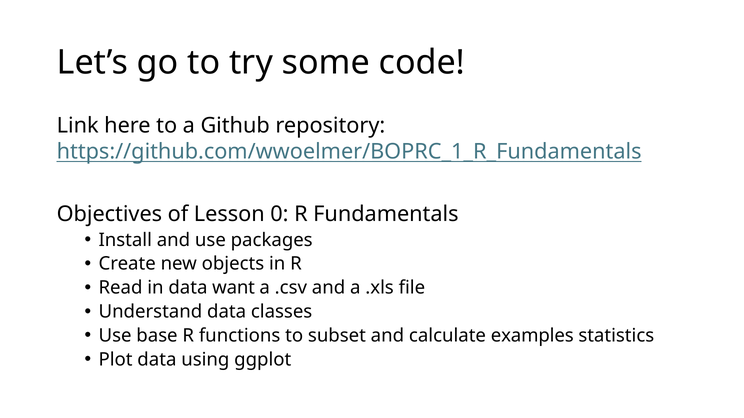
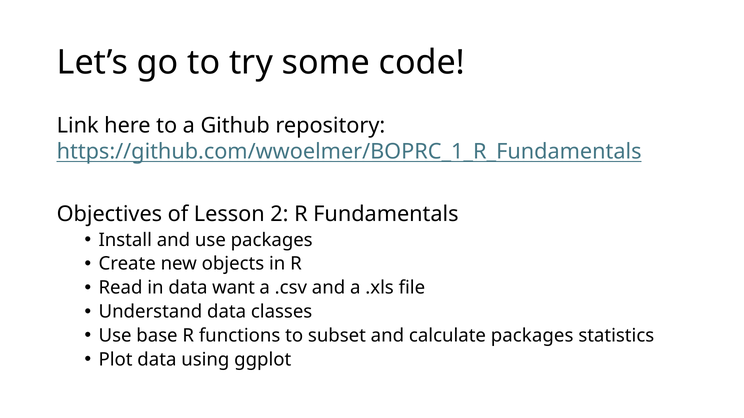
0: 0 -> 2
calculate examples: examples -> packages
